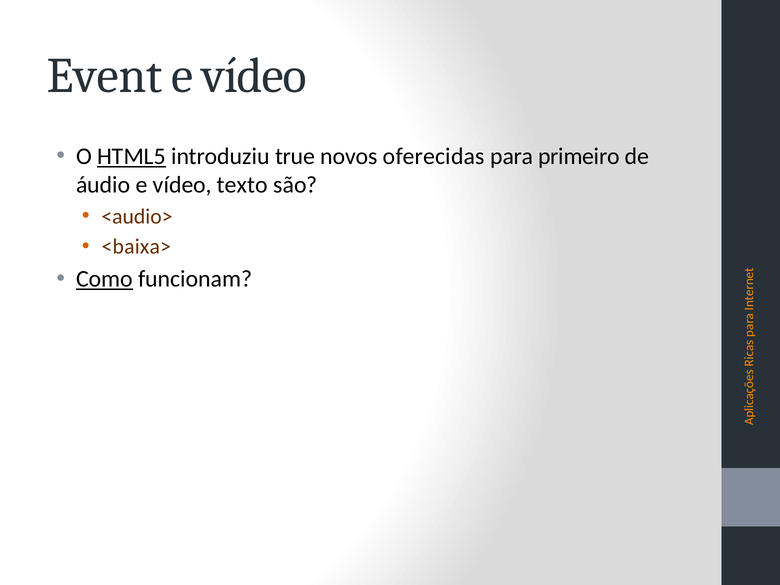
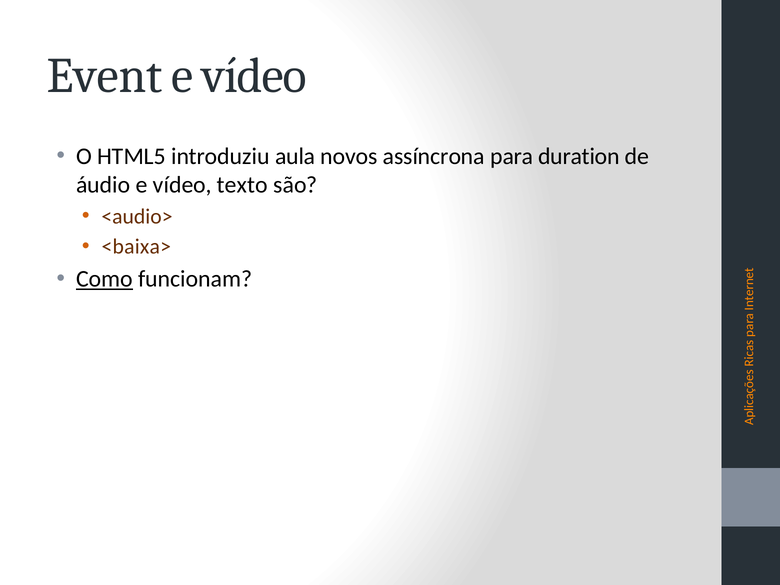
HTML5 underline: present -> none
true: true -> aula
oferecidas: oferecidas -> assíncrona
primeiro: primeiro -> duration
